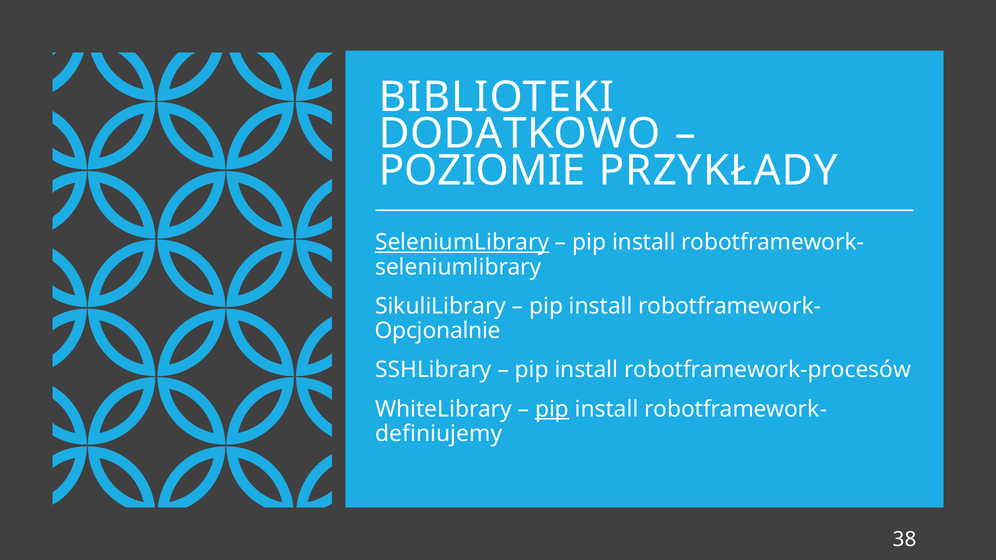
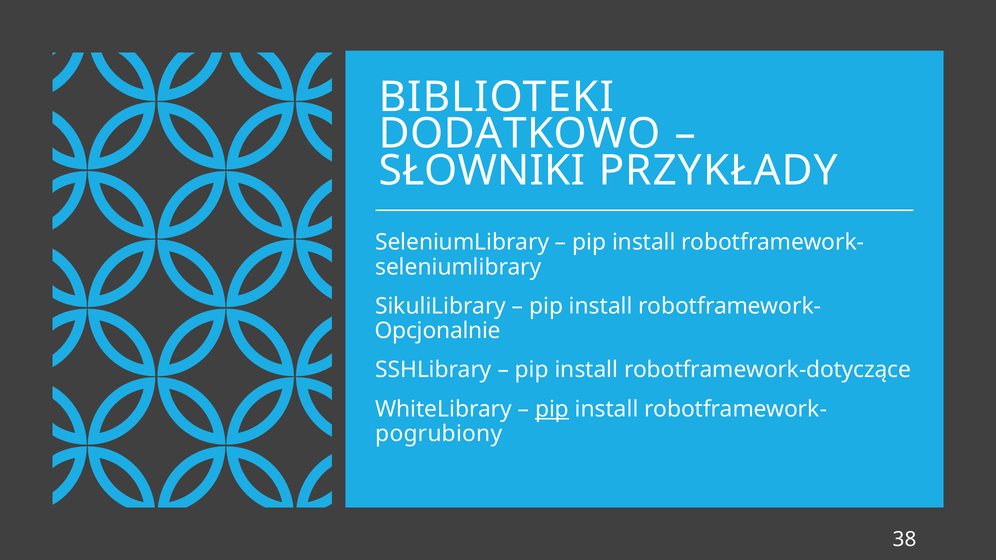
POZIOMIE: POZIOMIE -> SŁOWNIKI
SeleniumLibrary at (462, 243) underline: present -> none
robotframework-procesów: robotframework-procesów -> robotframework-dotyczące
definiujemy: definiujemy -> pogrubiony
